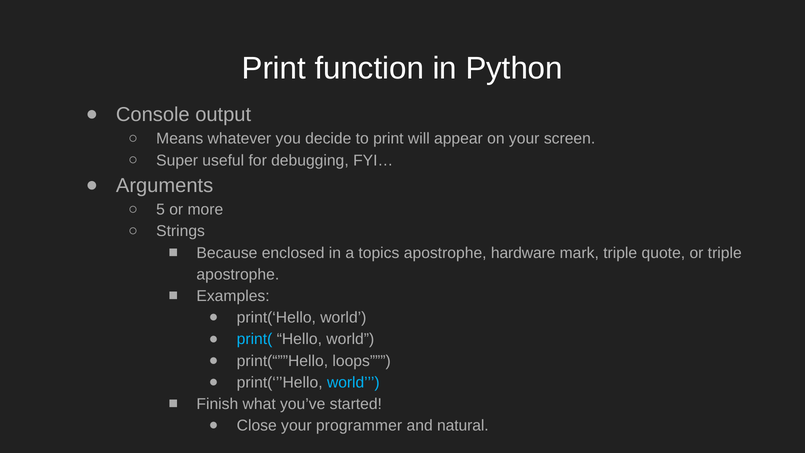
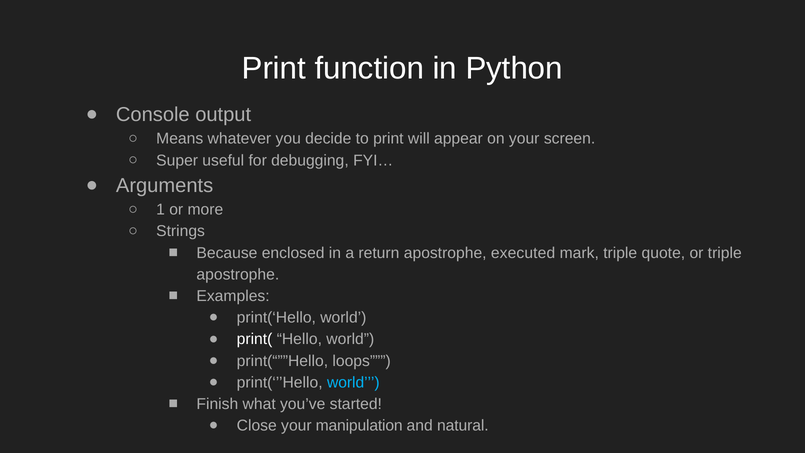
5: 5 -> 1
topics: topics -> return
hardware: hardware -> executed
print( colour: light blue -> white
programmer: programmer -> manipulation
